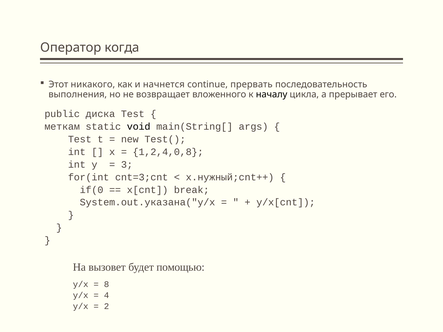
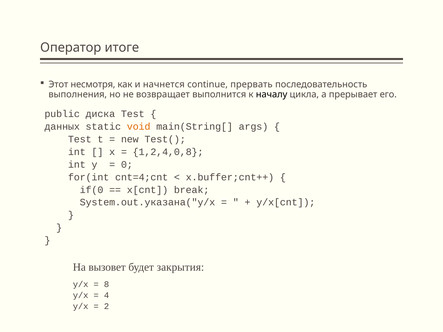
когда: когда -> итоге
никакого: никакого -> несмотря
вложенного: вложенного -> выполнится
меткам: меткам -> данных
void colour: black -> orange
3: 3 -> 0
cnt=3;cnt: cnt=3;cnt -> cnt=4;cnt
x.нужный;cnt++: x.нужный;cnt++ -> x.buffer;cnt++
помощью: помощью -> закрытия
